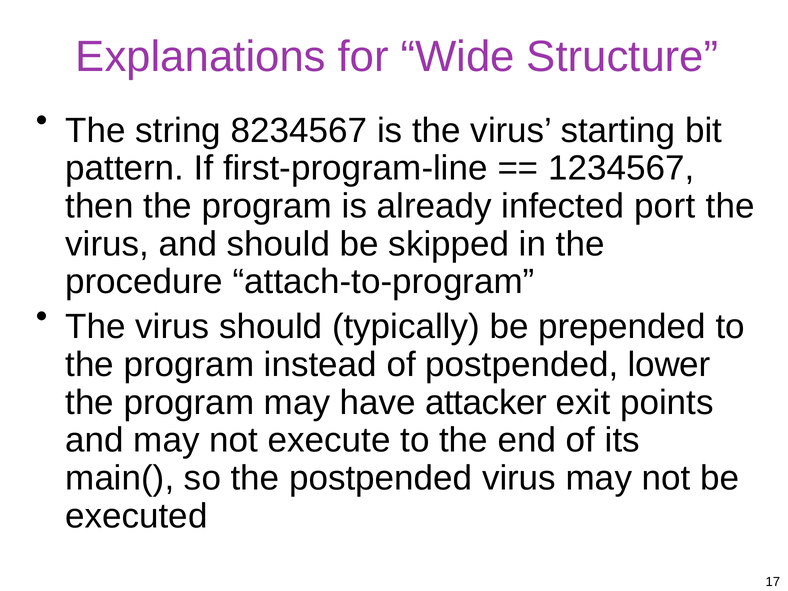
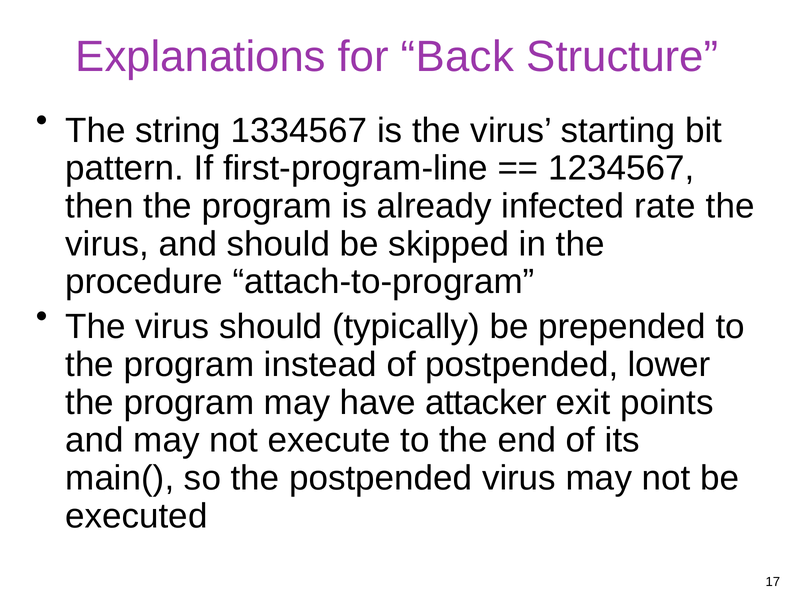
Wide: Wide -> Back
8234567: 8234567 -> 1334567
port: port -> rate
